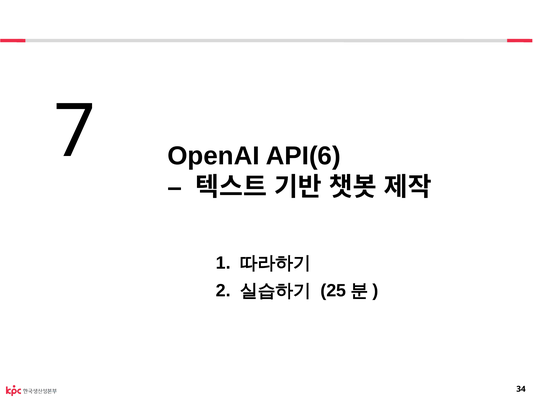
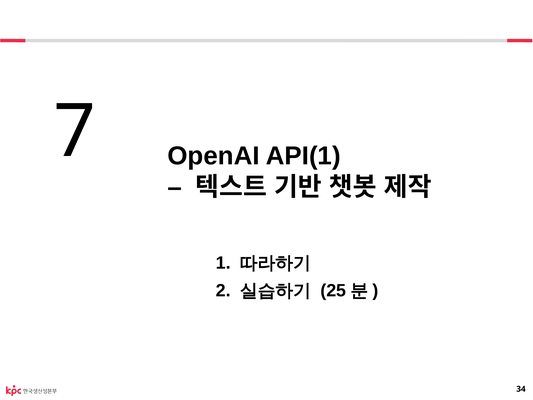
API(6: API(6 -> API(1
